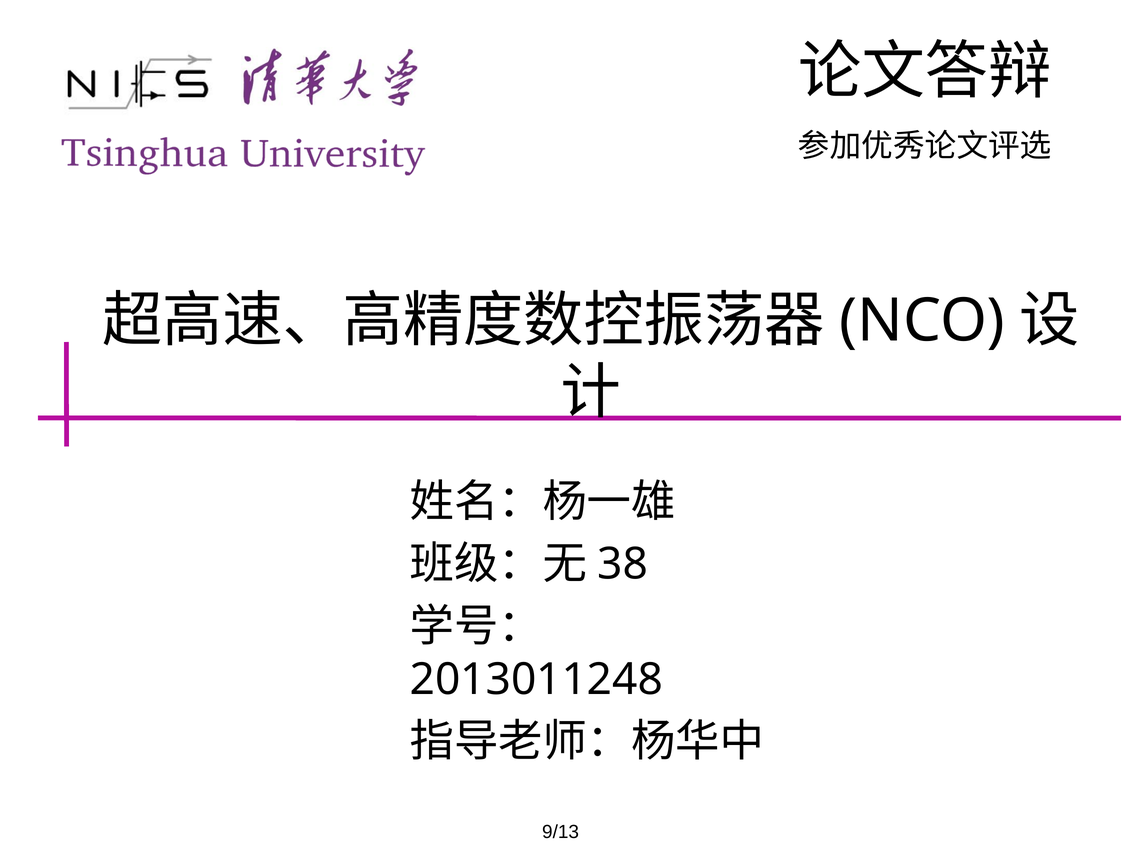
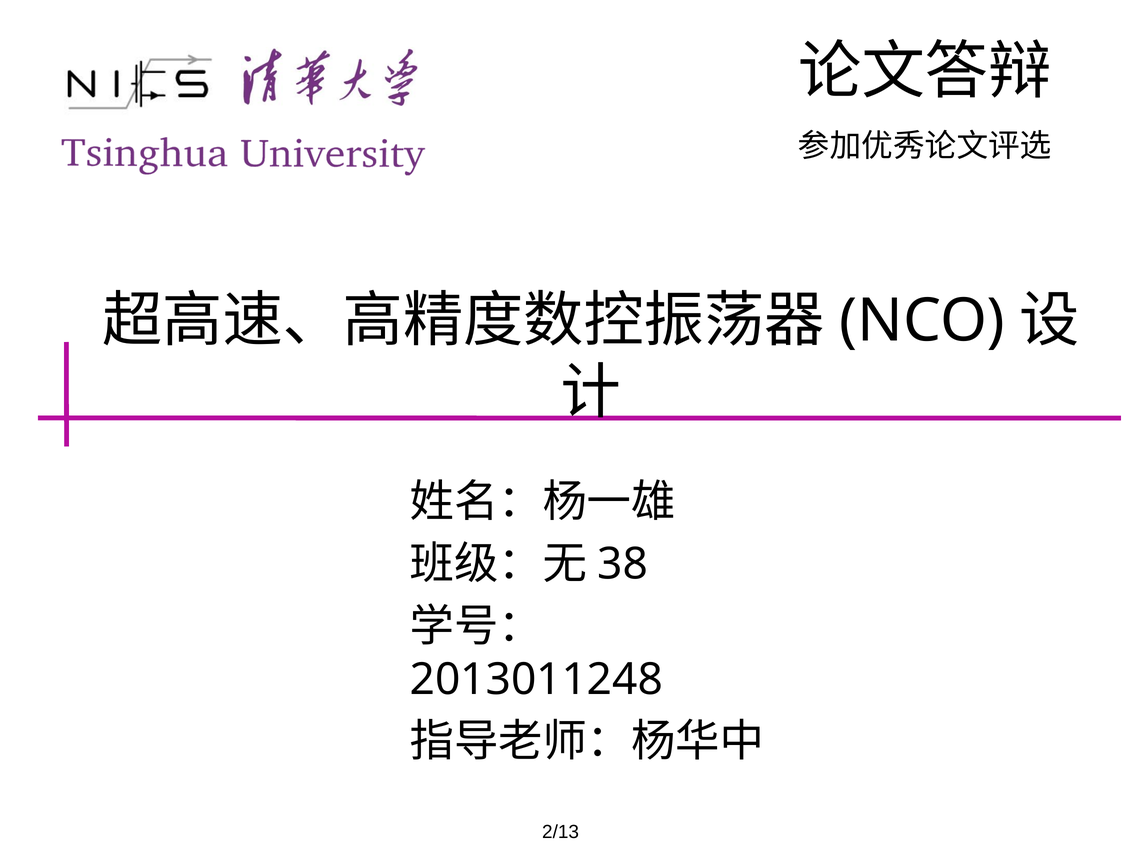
9/13: 9/13 -> 2/13
